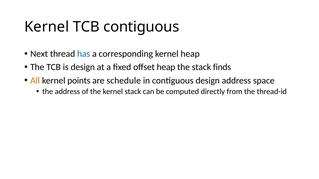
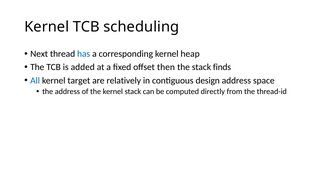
TCB contiguous: contiguous -> scheduling
is design: design -> added
offset heap: heap -> then
All colour: orange -> blue
points: points -> target
schedule: schedule -> relatively
